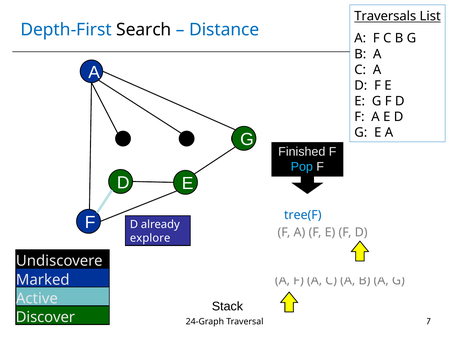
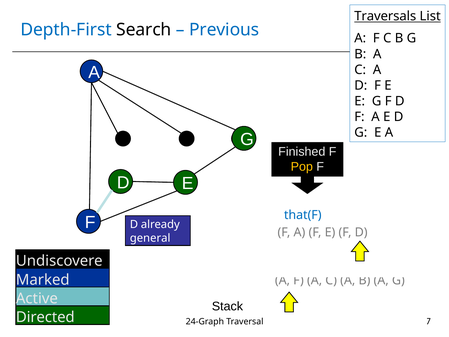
Distance: Distance -> Previous
Pop colour: light blue -> yellow
tree(F: tree(F -> that(F
explore: explore -> general
Discover: Discover -> Directed
